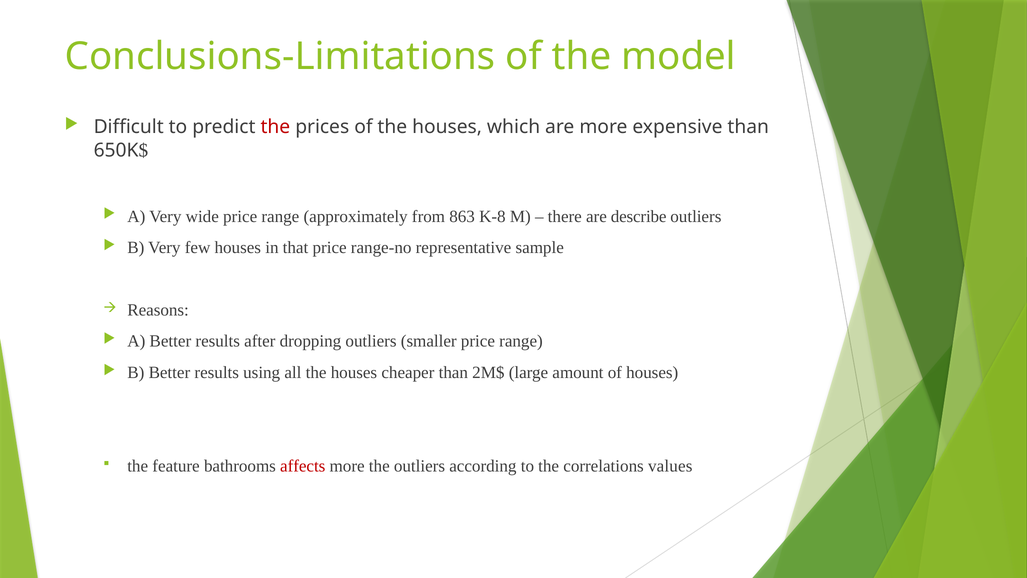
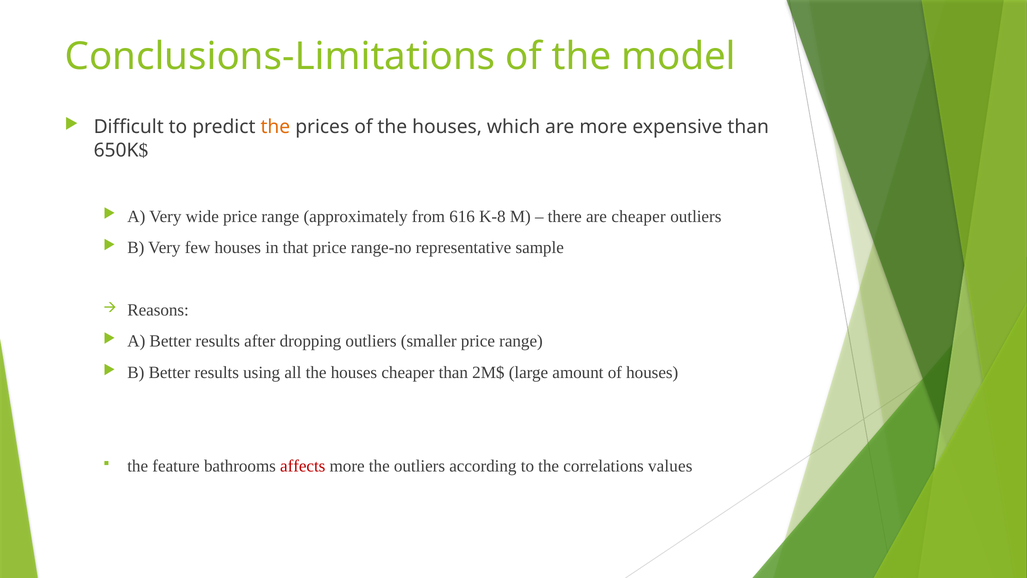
the at (275, 127) colour: red -> orange
863: 863 -> 616
are describe: describe -> cheaper
